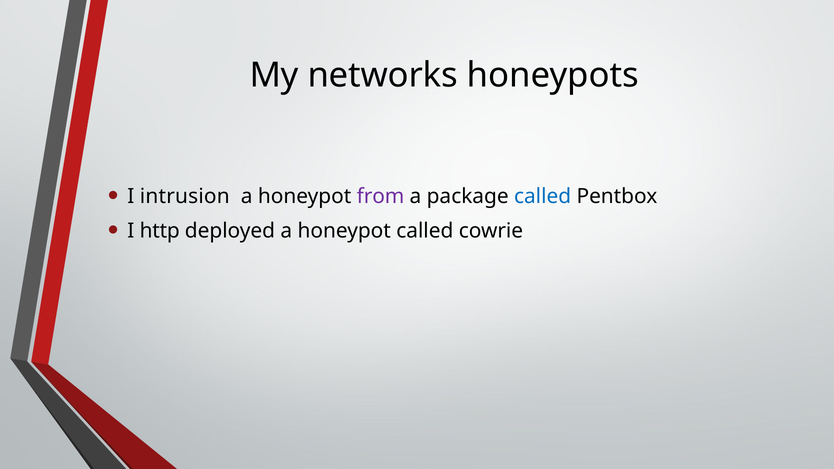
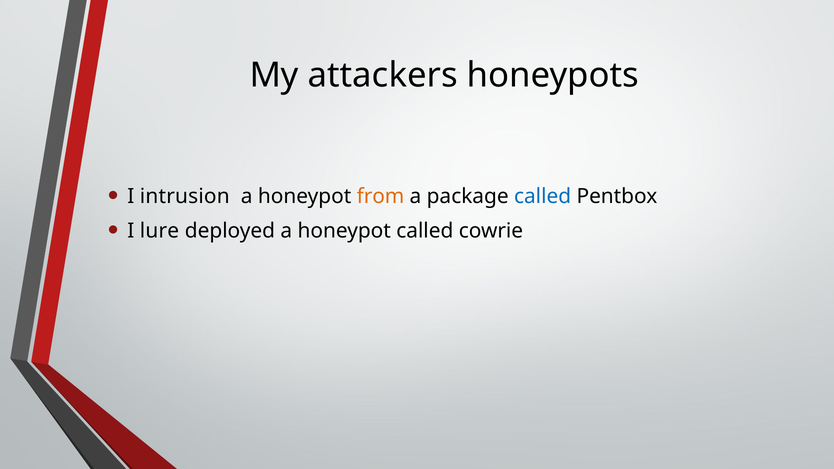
networks: networks -> attackers
from colour: purple -> orange
http: http -> lure
